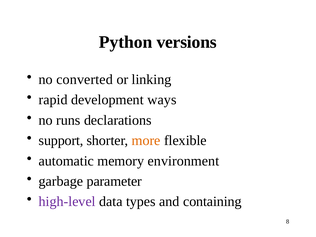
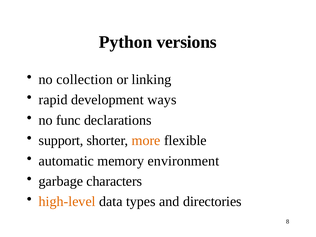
converted: converted -> collection
runs: runs -> func
parameter: parameter -> characters
high-level colour: purple -> orange
containing: containing -> directories
